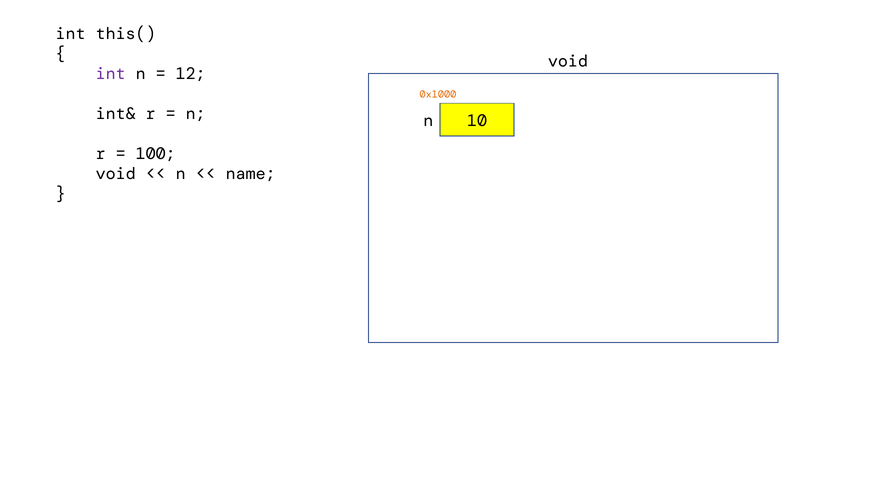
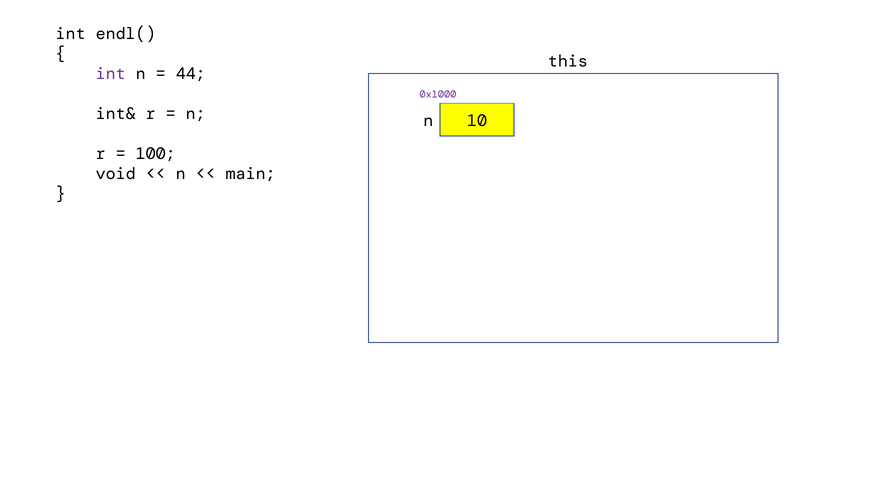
this(: this( -> endl(
void at (568, 61): void -> this
12: 12 -> 44
0x1000 colour: orange -> purple
name: name -> main
